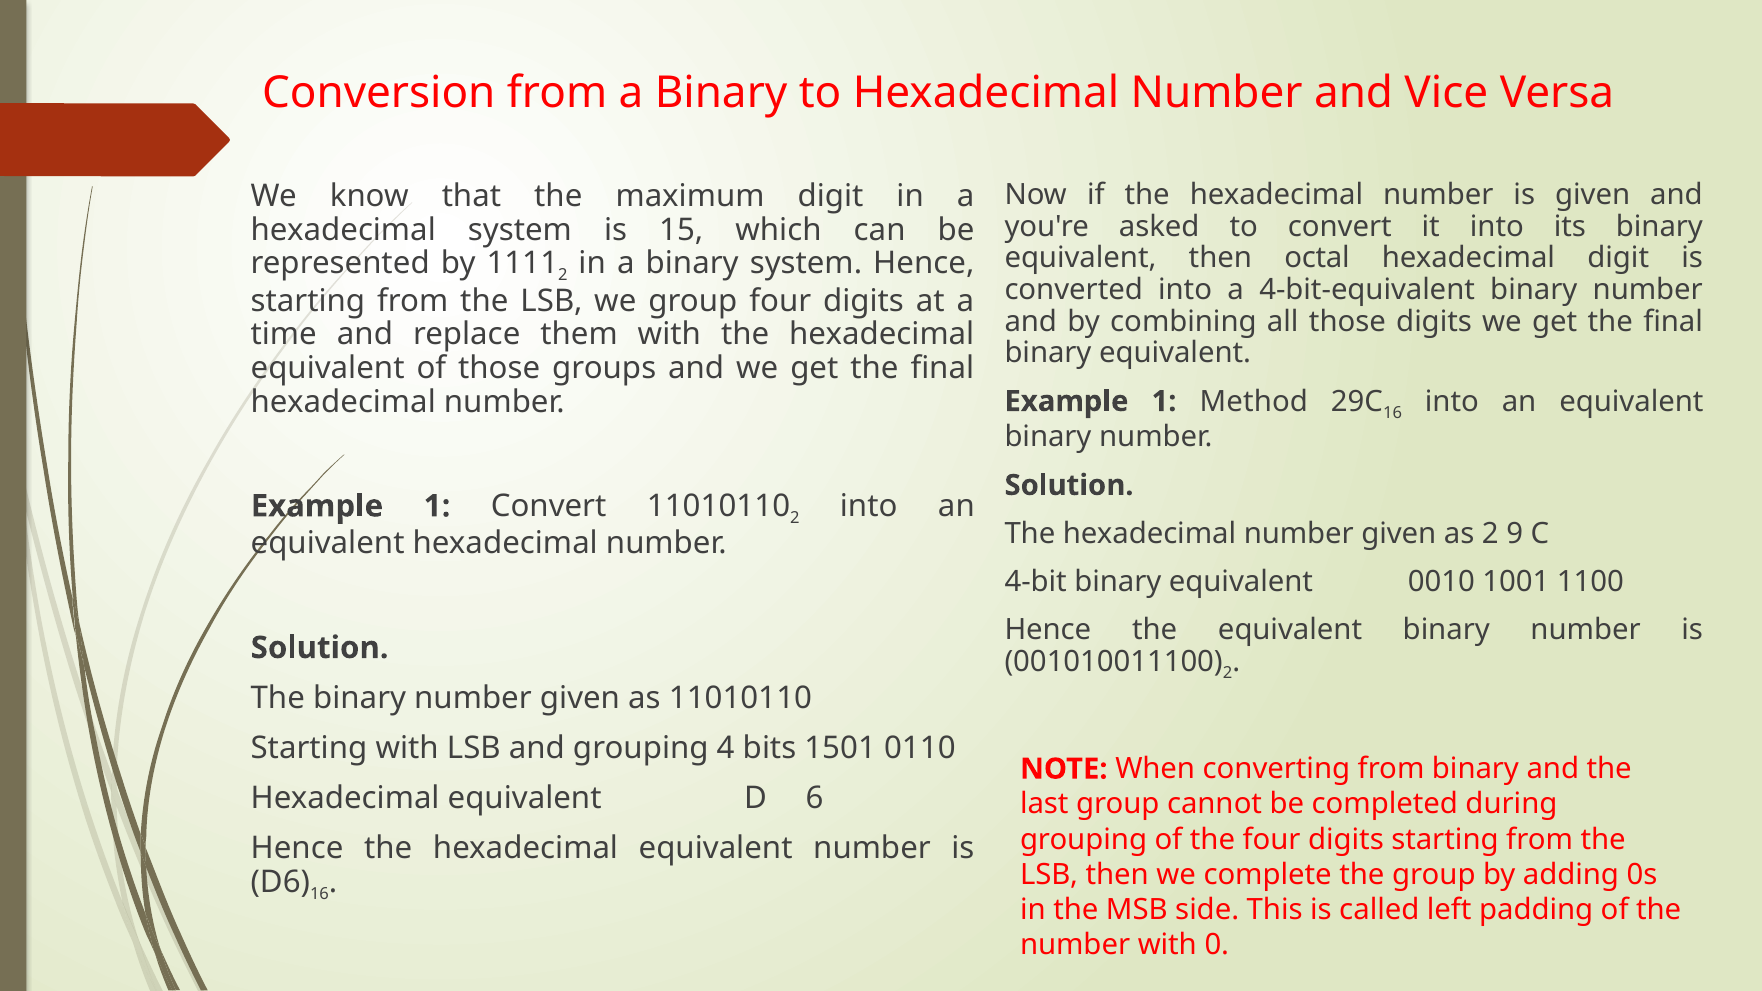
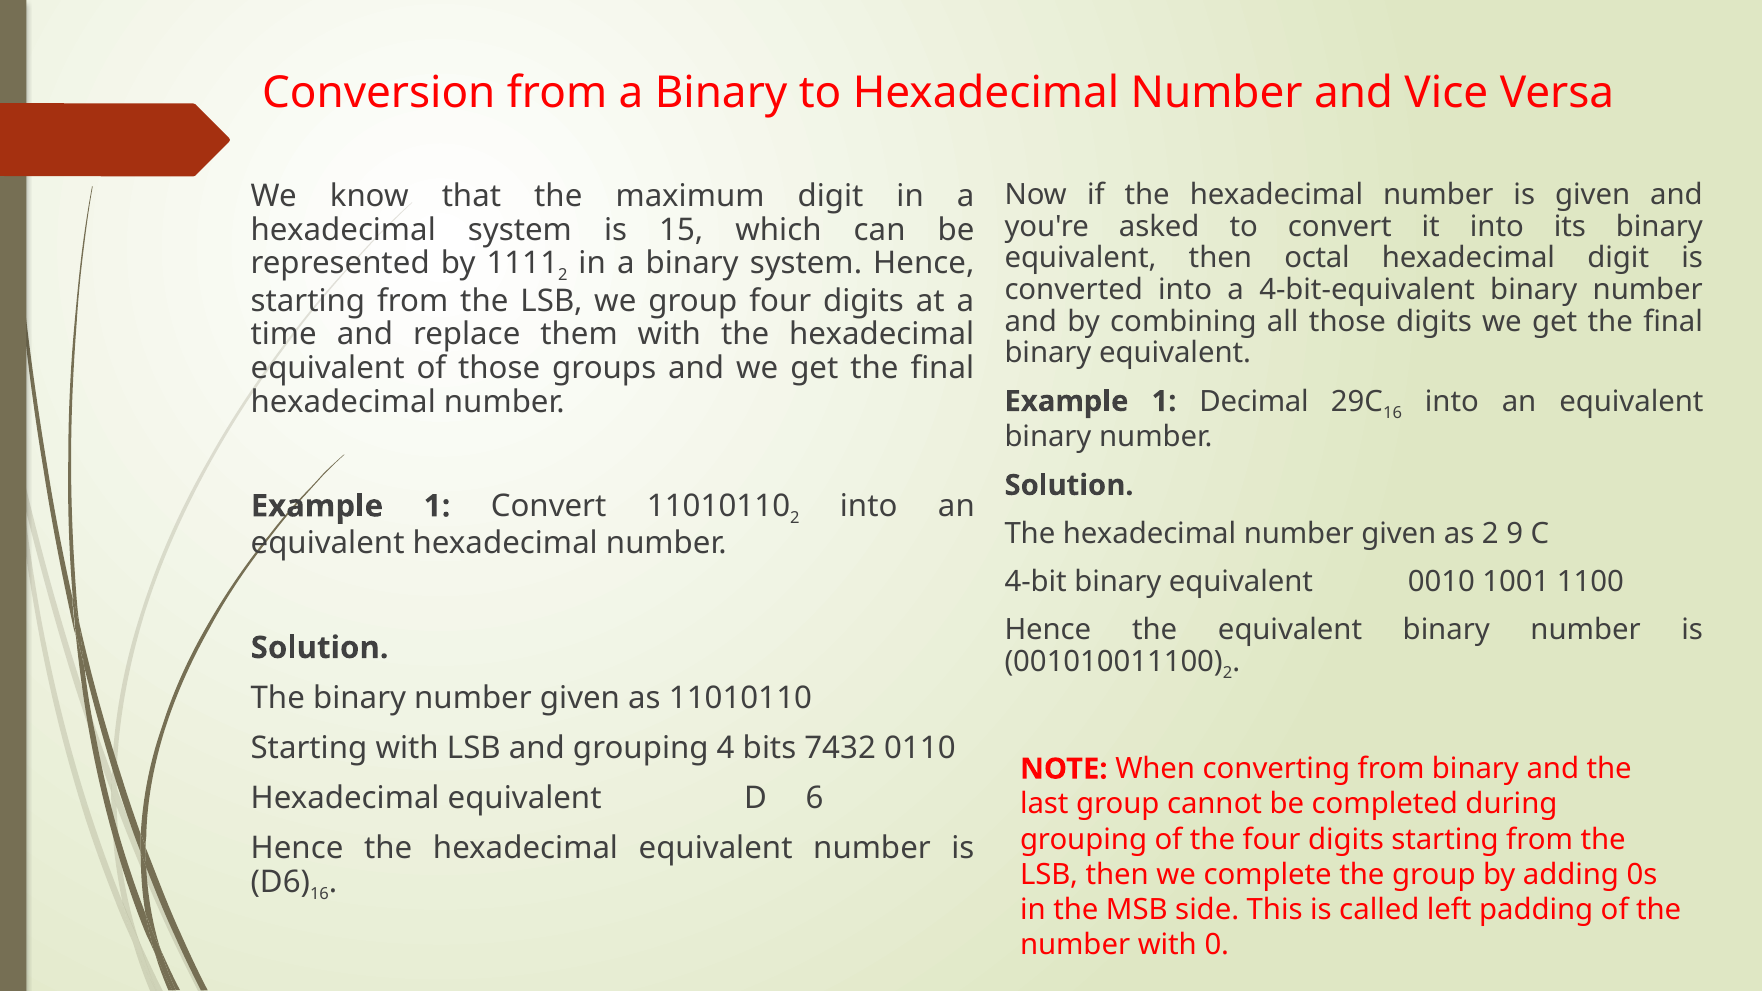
Method: Method -> Decimal
1501: 1501 -> 7432
